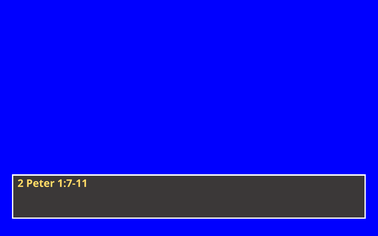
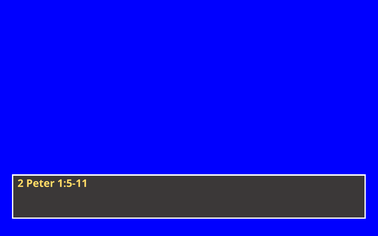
1:7-11: 1:7-11 -> 1:5-11
